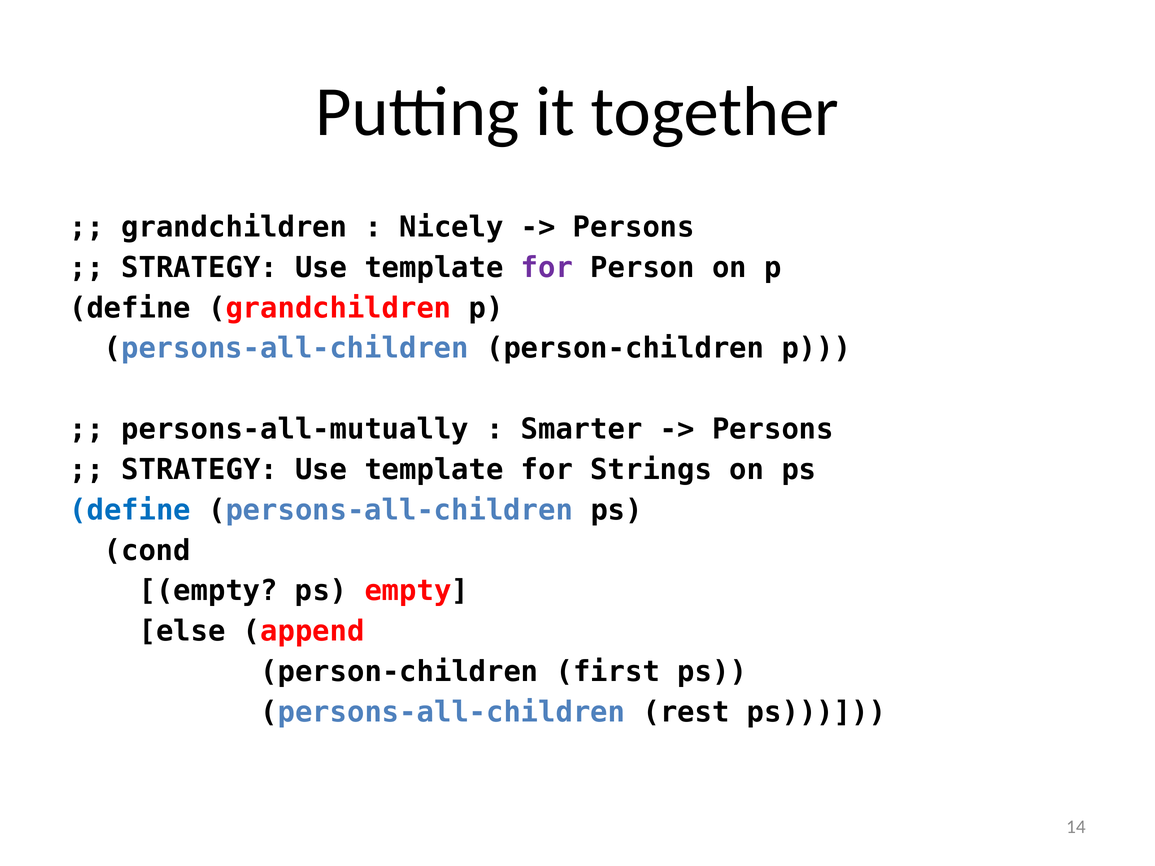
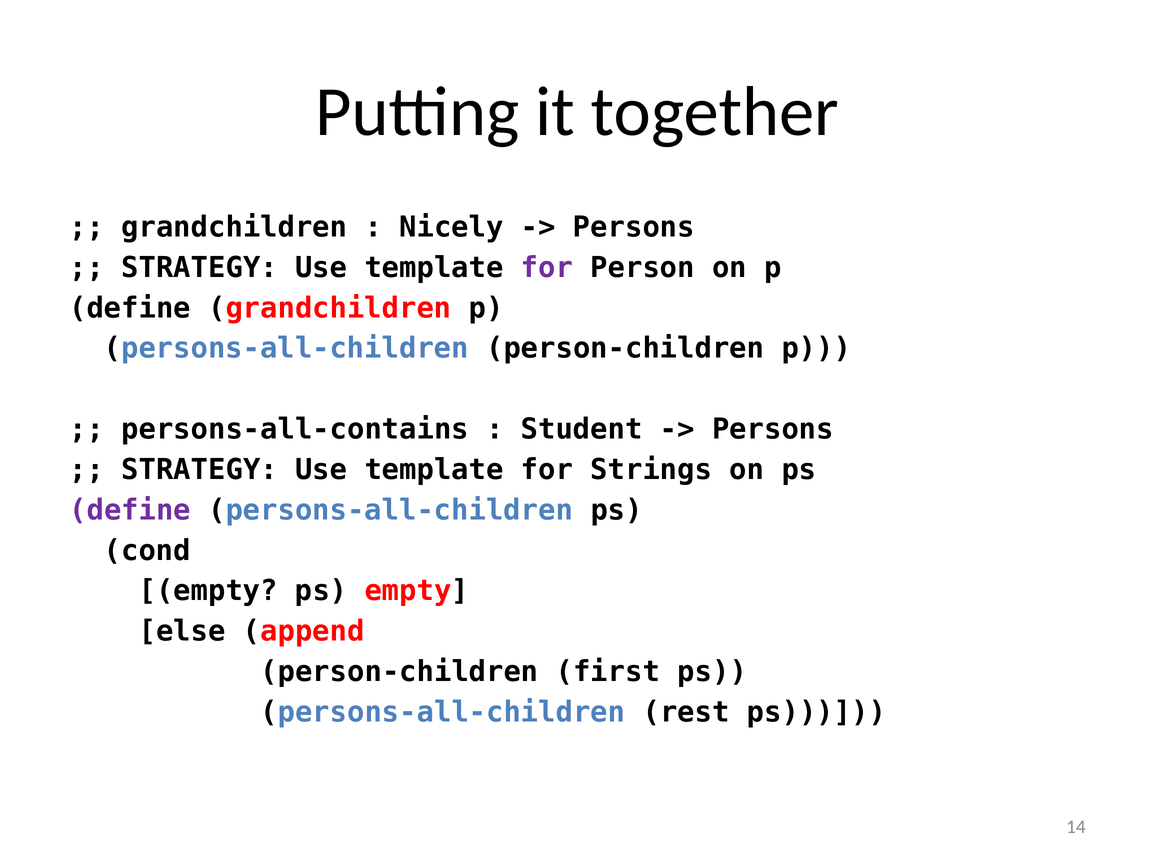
persons-all-mutually: persons-all-mutually -> persons-all-contains
Smarter: Smarter -> Student
define at (130, 510) colour: blue -> purple
